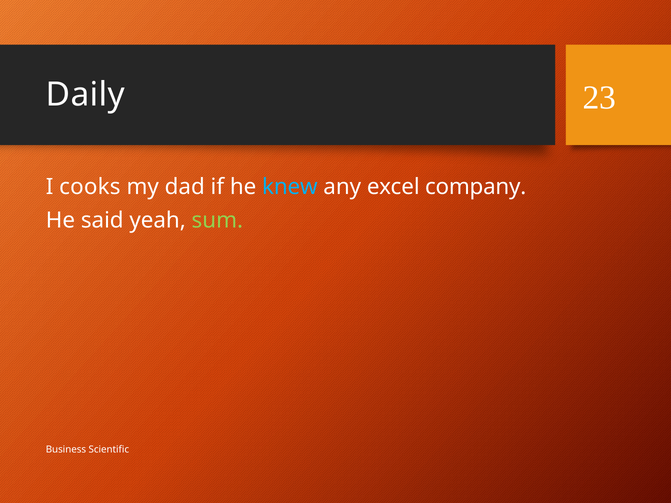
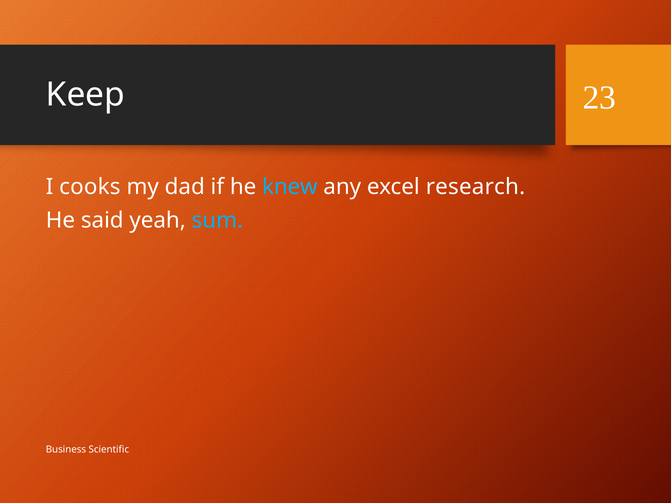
Daily: Daily -> Keep
company: company -> research
sum colour: light green -> light blue
